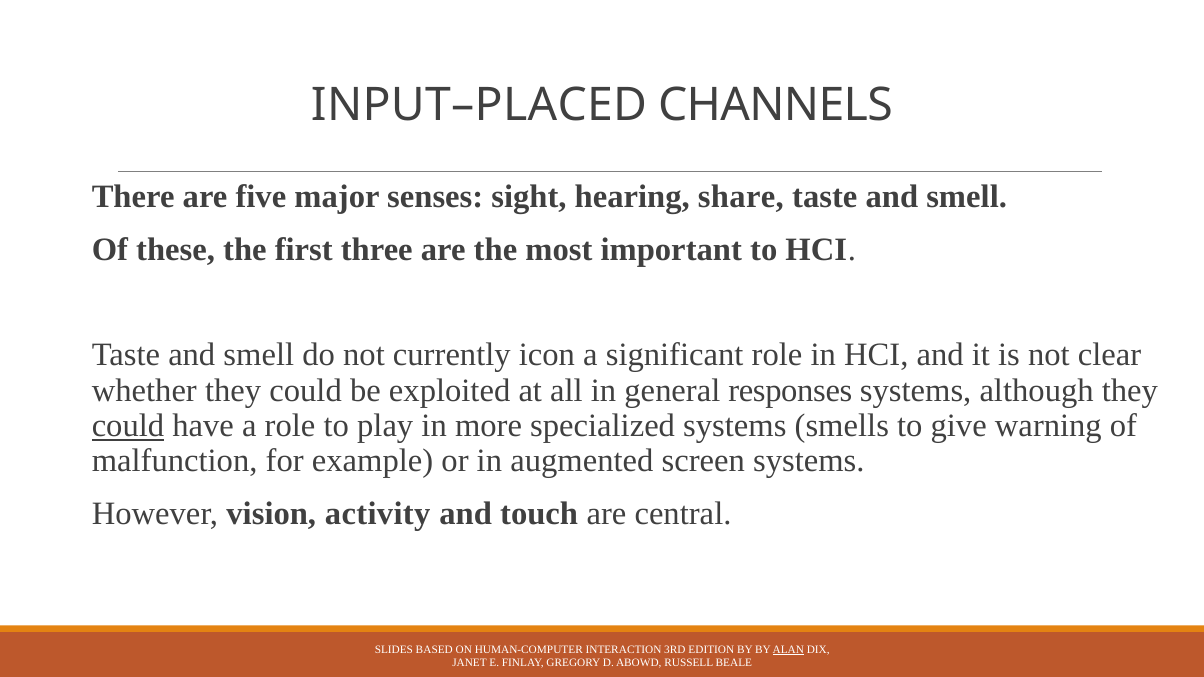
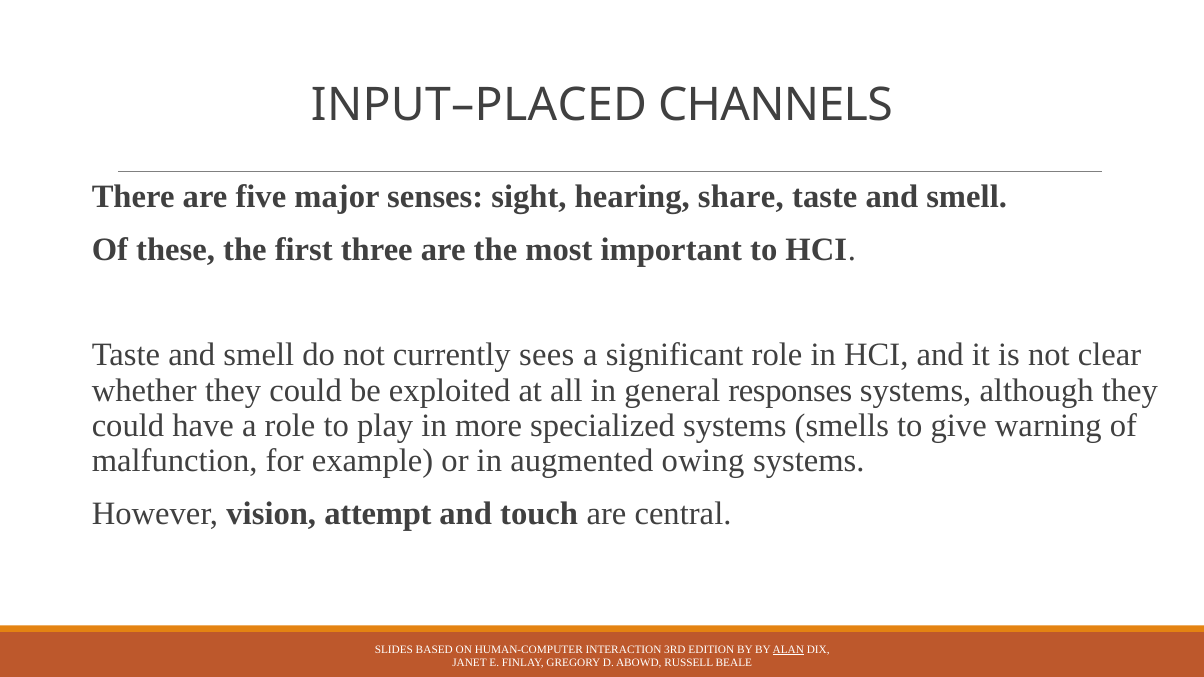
icon: icon -> sees
could at (128, 426) underline: present -> none
screen: screen -> owing
activity: activity -> attempt
